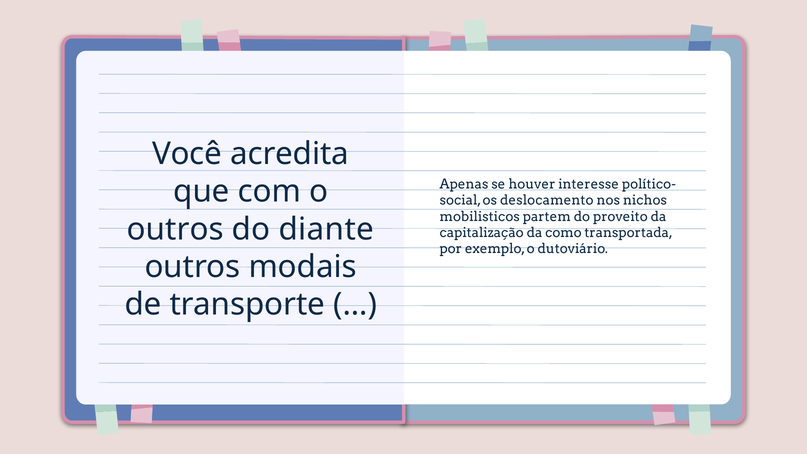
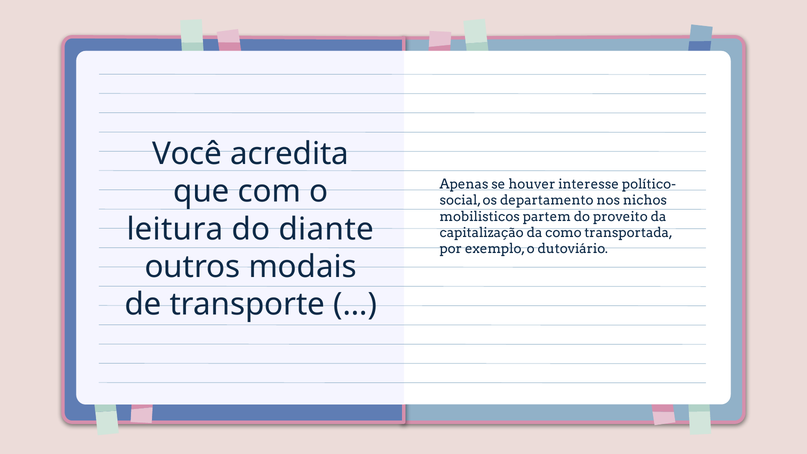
deslocamento: deslocamento -> departamento
outros at (175, 229): outros -> leitura
